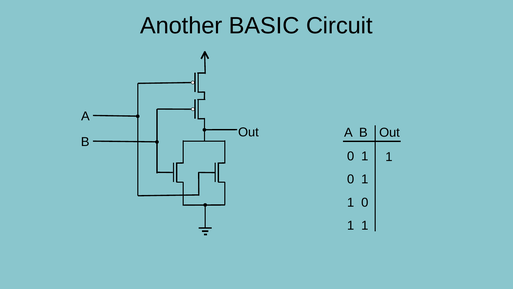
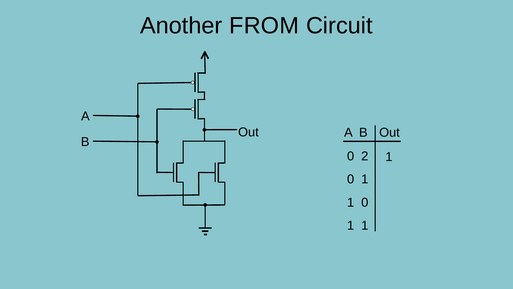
BASIC: BASIC -> FROM
1 at (365, 156): 1 -> 2
